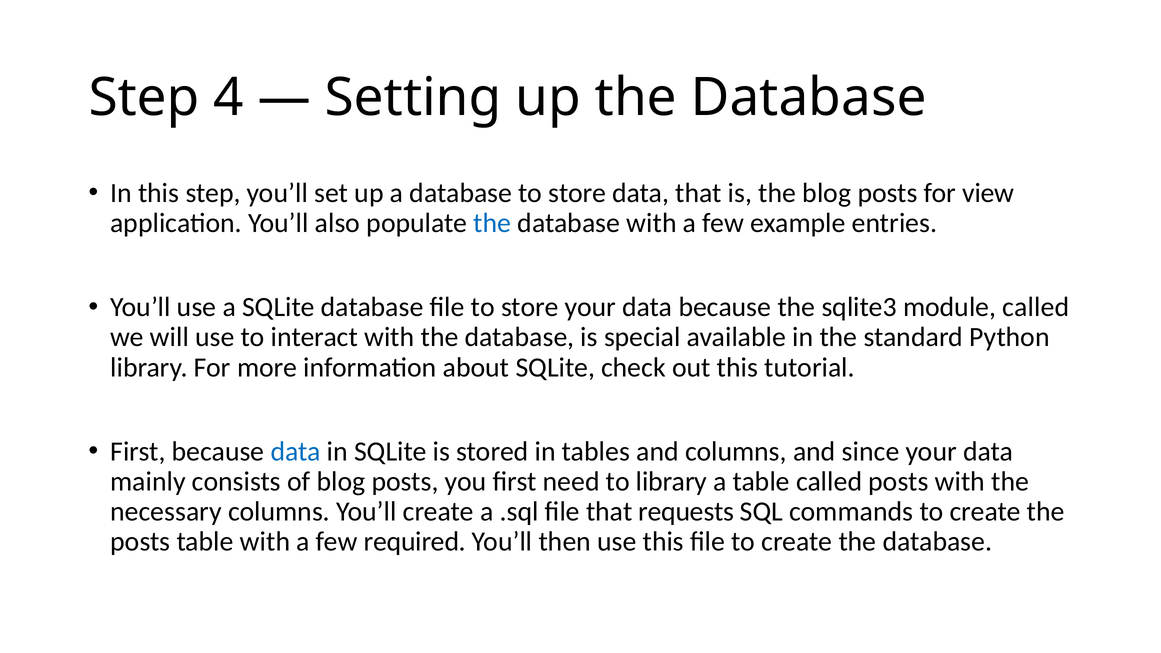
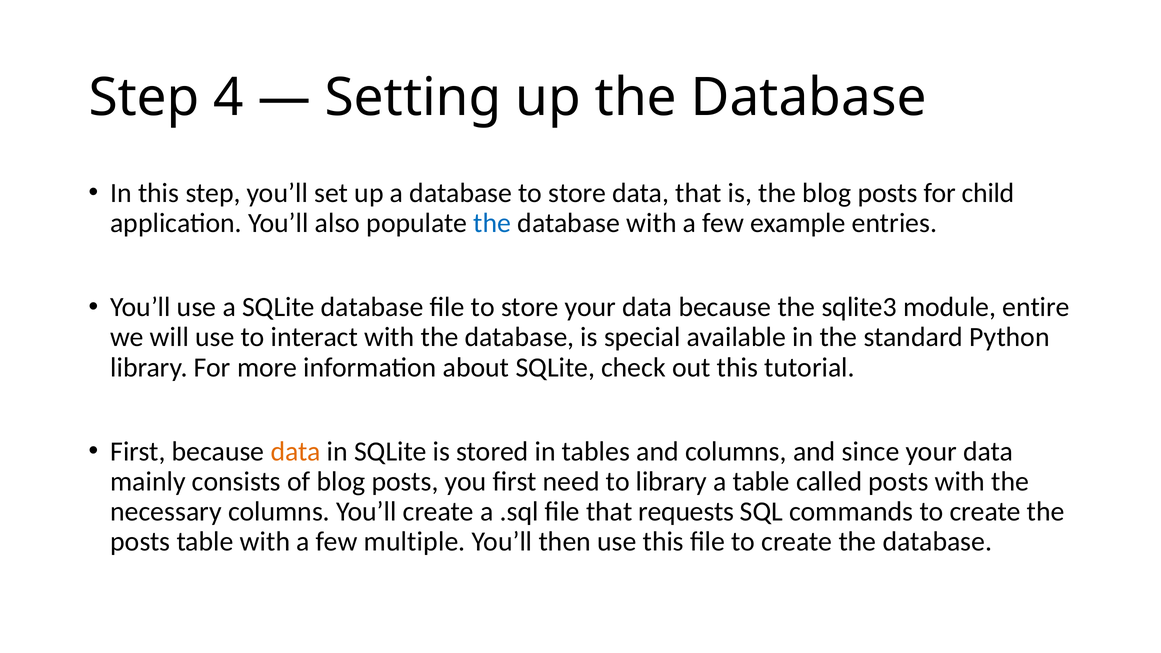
view: view -> child
module called: called -> entire
data at (296, 452) colour: blue -> orange
required: required -> multiple
